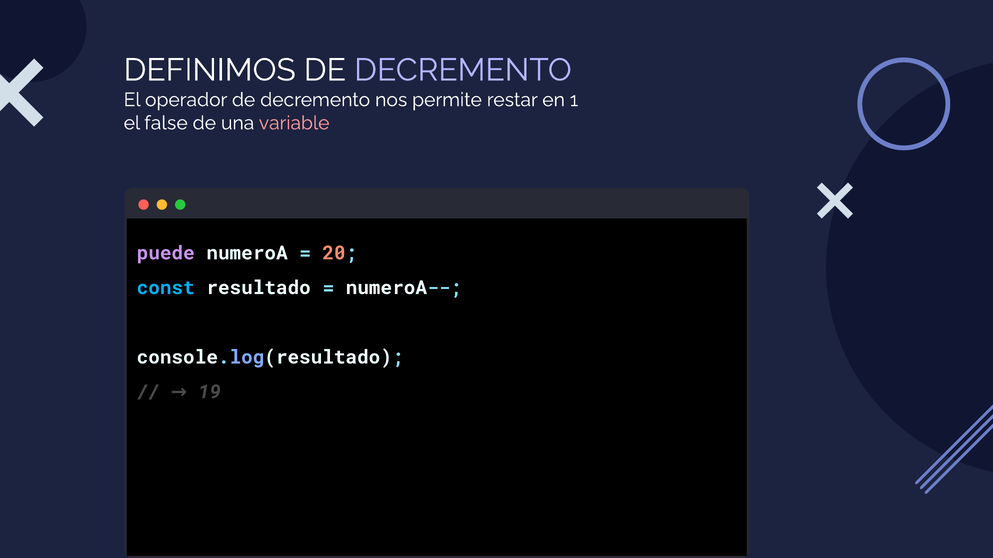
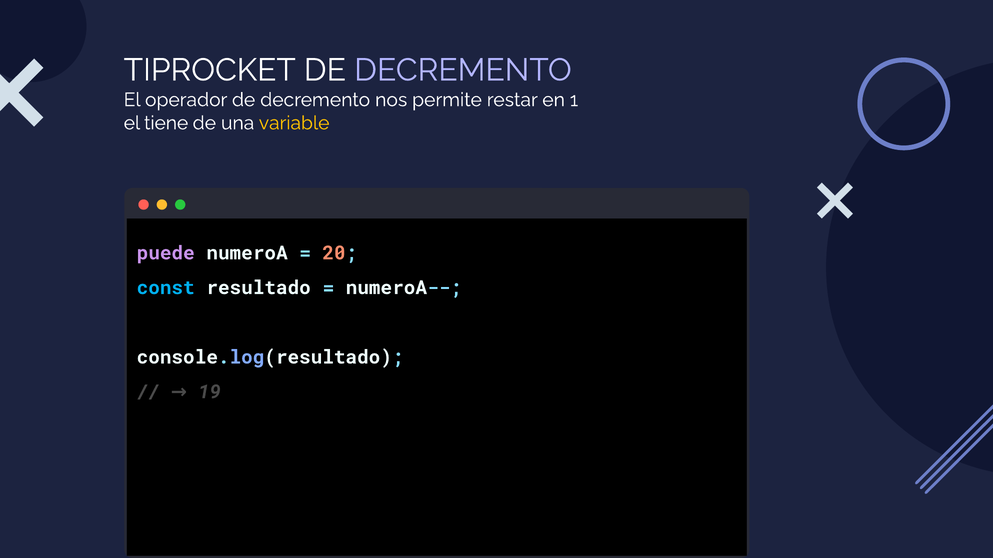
DEFINIMOS: DEFINIMOS -> TIPROCKET
false: false -> tiene
variable colour: pink -> yellow
